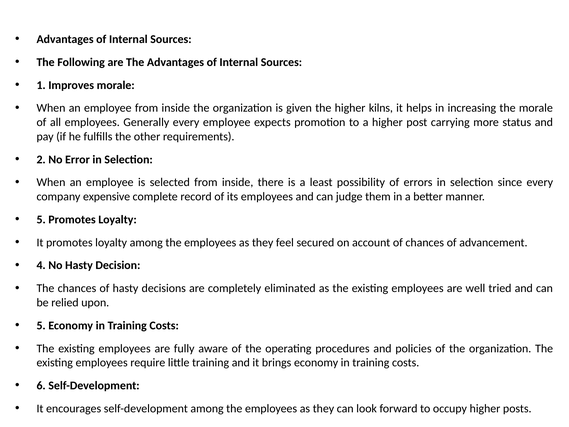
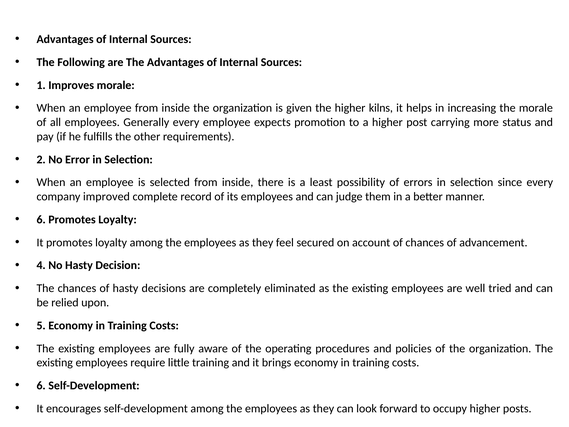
expensive: expensive -> improved
5 at (41, 219): 5 -> 6
